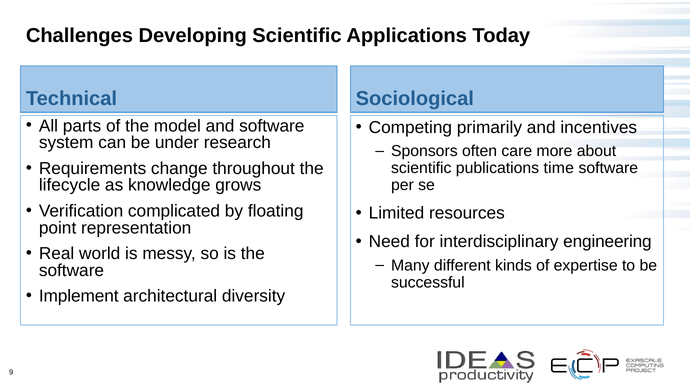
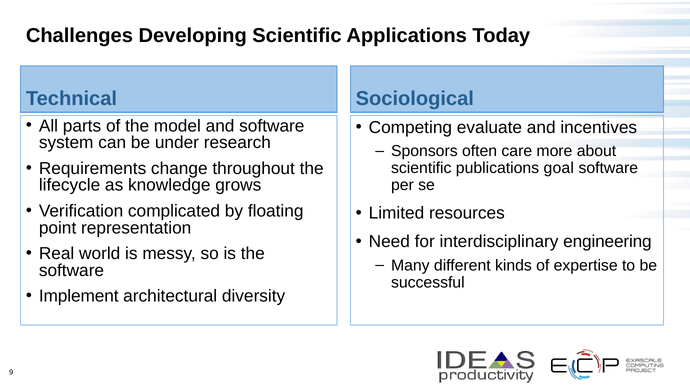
primarily: primarily -> evaluate
time: time -> goal
